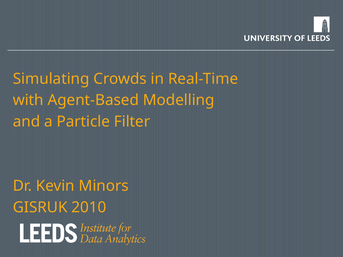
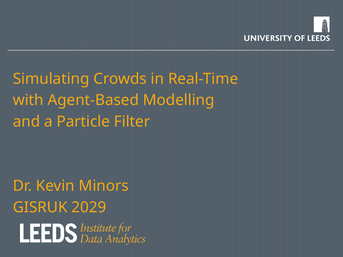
2010: 2010 -> 2029
